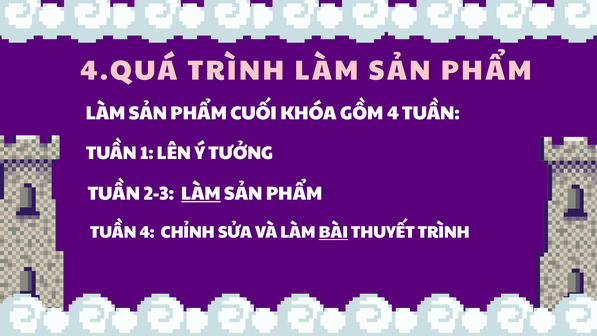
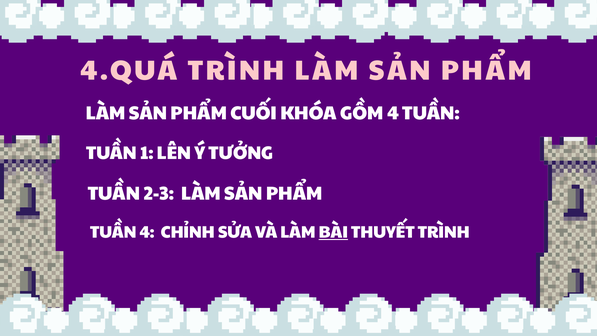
LÀM at (201, 193) underline: present -> none
